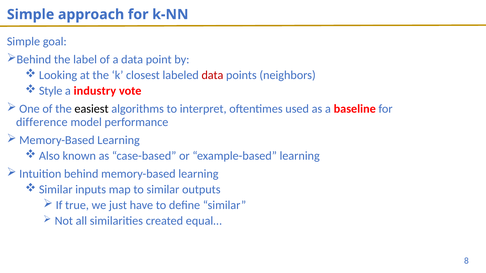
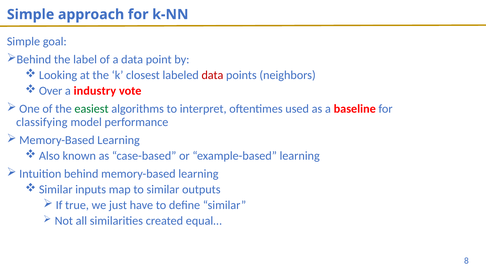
Style: Style -> Over
easiest colour: black -> green
difference: difference -> classifying
